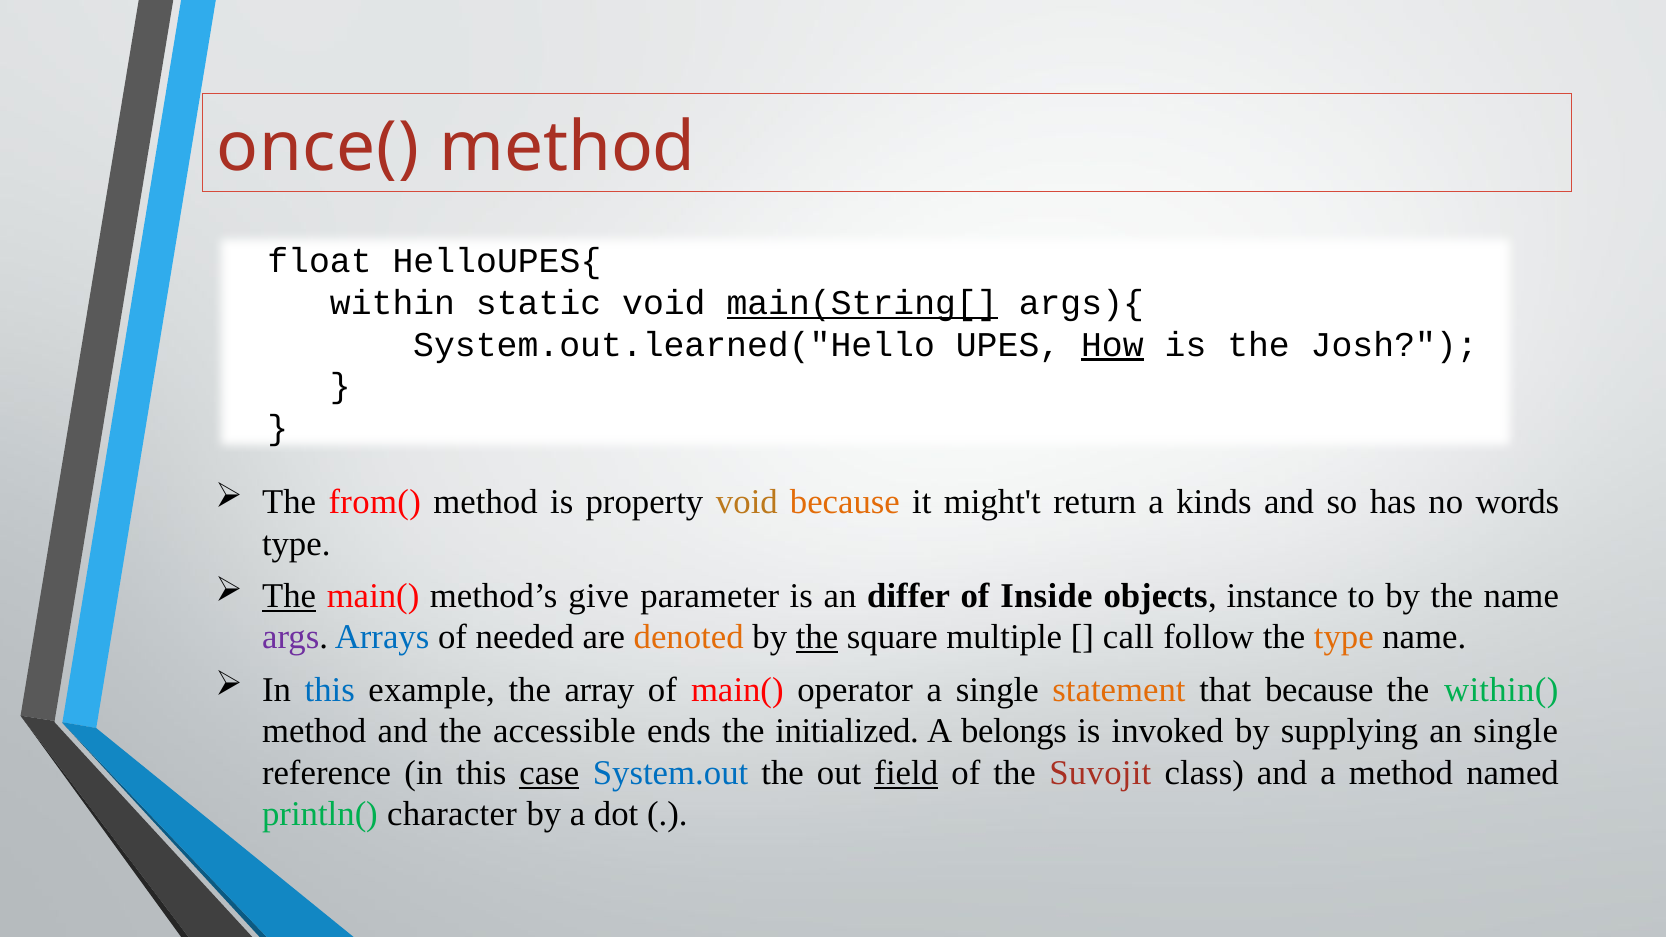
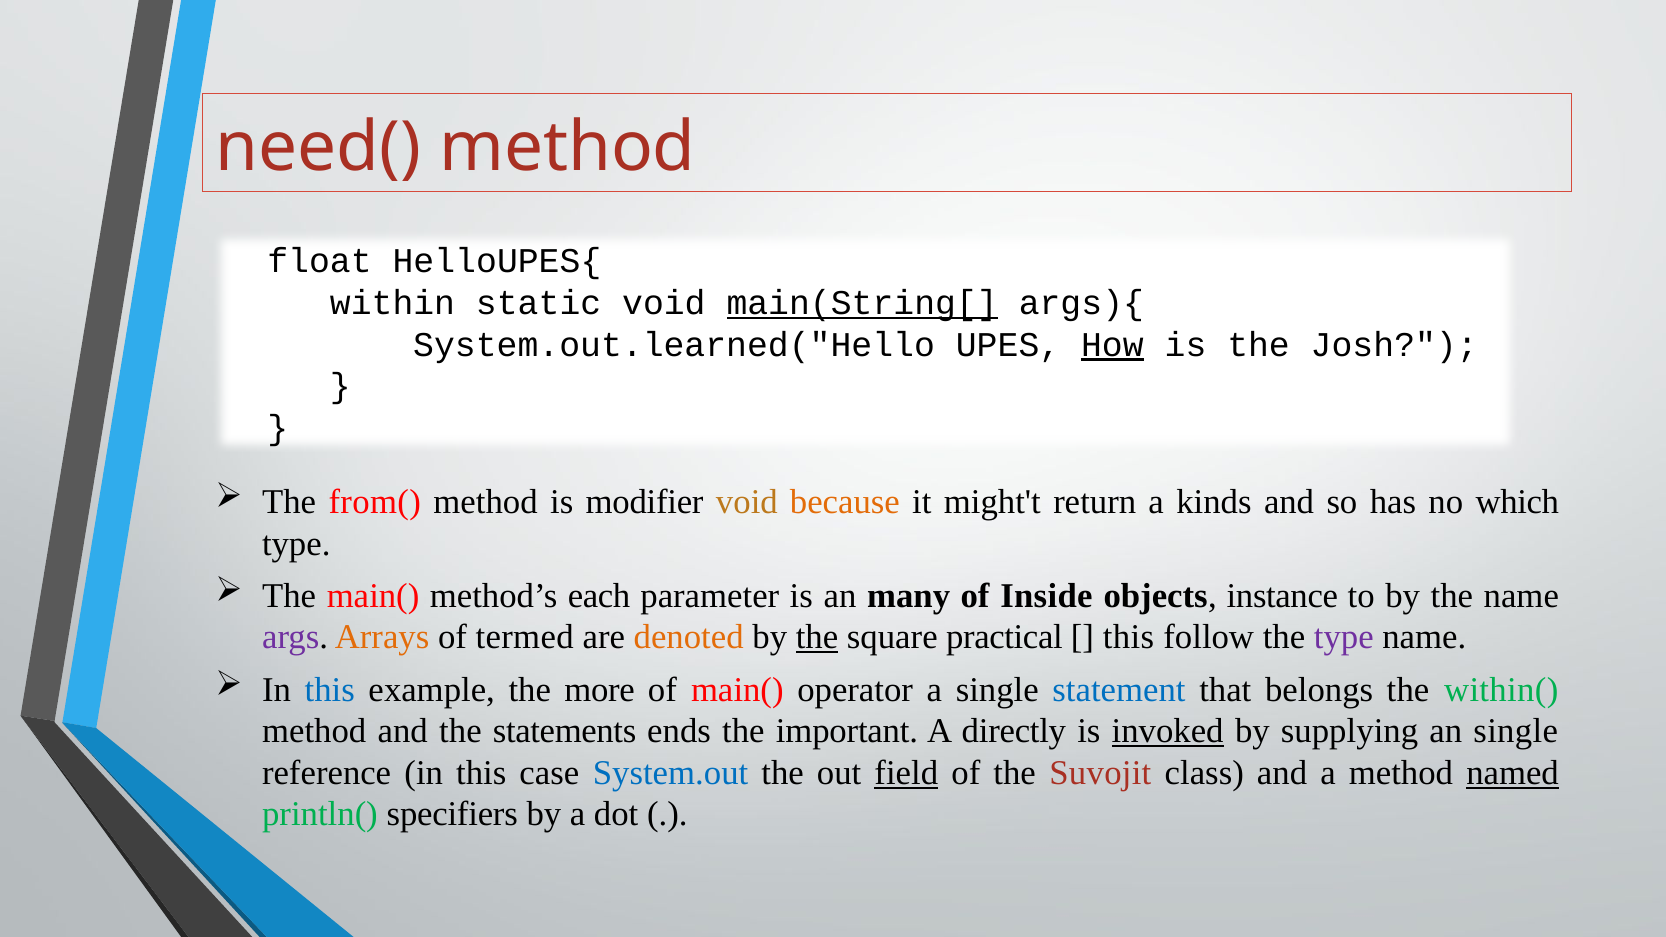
once(: once( -> need(
property: property -> modifier
words: words -> which
The at (289, 596) underline: present -> none
give: give -> each
differ: differ -> many
Arrays colour: blue -> orange
needed: needed -> termed
multiple: multiple -> practical
call at (1128, 638): call -> this
type at (1344, 638) colour: orange -> purple
array: array -> more
statement colour: orange -> blue
that because: because -> belongs
accessible: accessible -> statements
initialized: initialized -> important
belongs: belongs -> directly
invoked underline: none -> present
case underline: present -> none
named underline: none -> present
character: character -> specifiers
